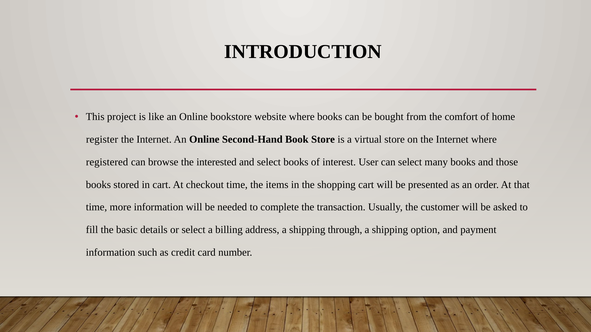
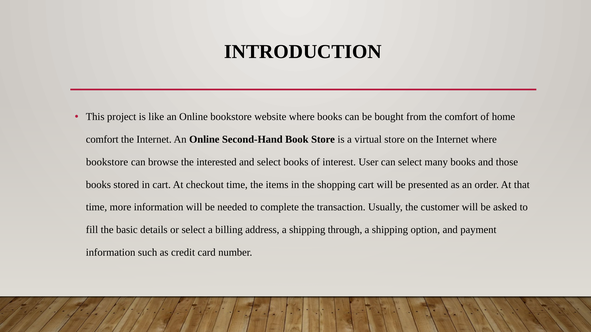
register at (102, 140): register -> comfort
registered at (107, 162): registered -> bookstore
